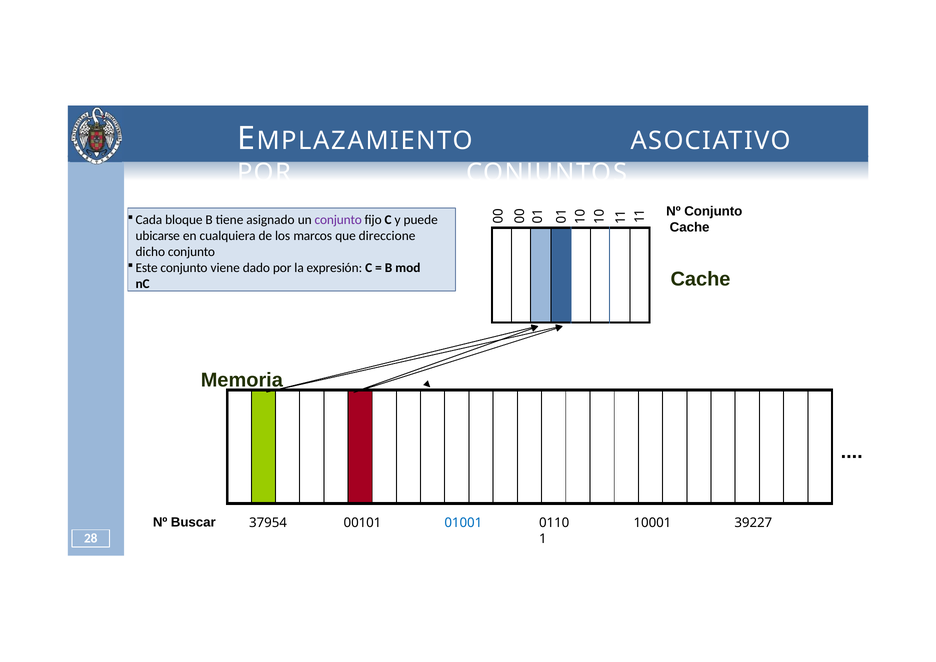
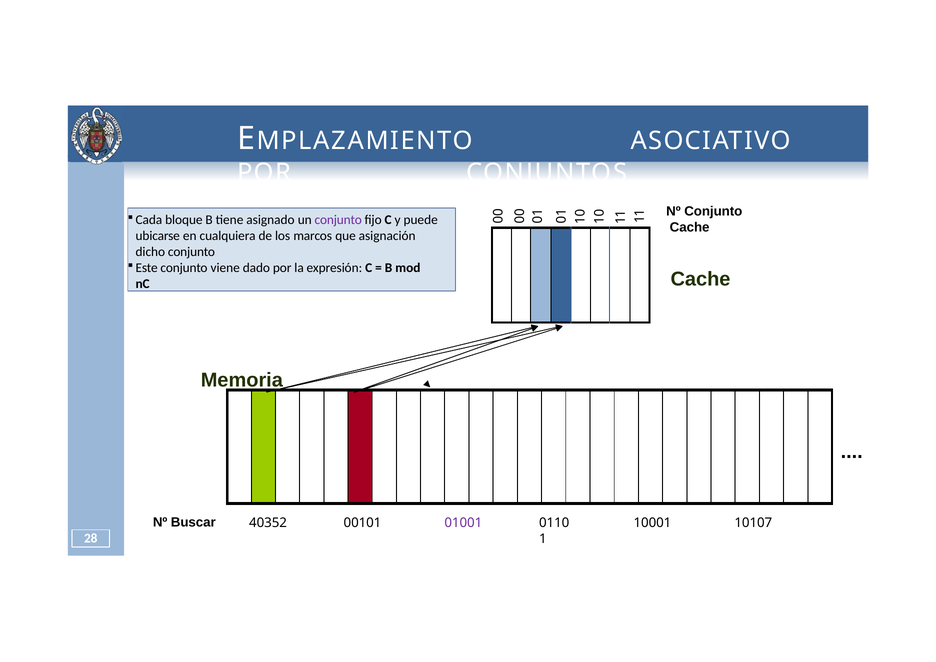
direccione: direccione -> asignación
37954: 37954 -> 40352
01001 colour: blue -> purple
39227: 39227 -> 10107
